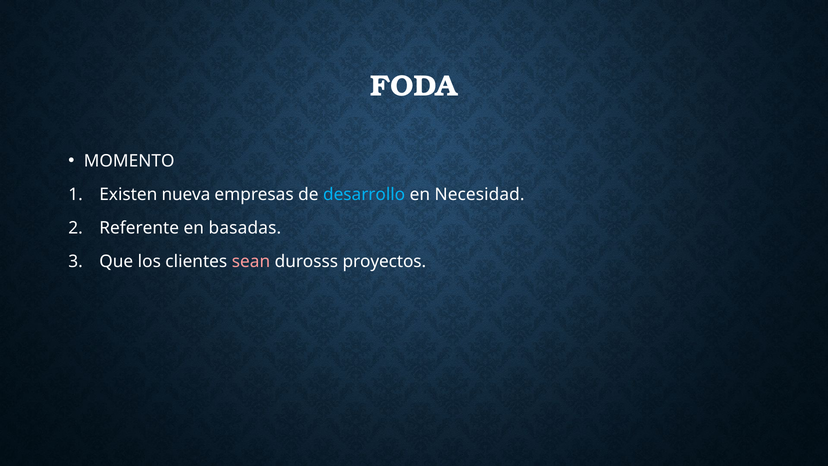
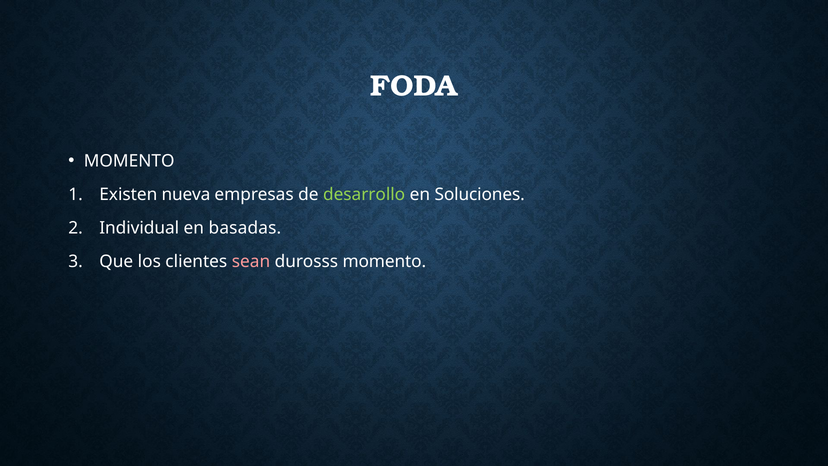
desarrollo colour: light blue -> light green
Necesidad: Necesidad -> Soluciones
Referente: Referente -> Individual
durosss proyectos: proyectos -> momento
